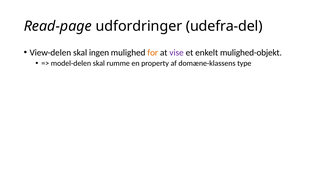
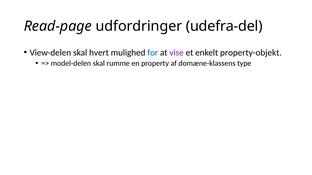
ingen: ingen -> hvert
for colour: orange -> blue
mulighed-objekt: mulighed-objekt -> property-objekt
